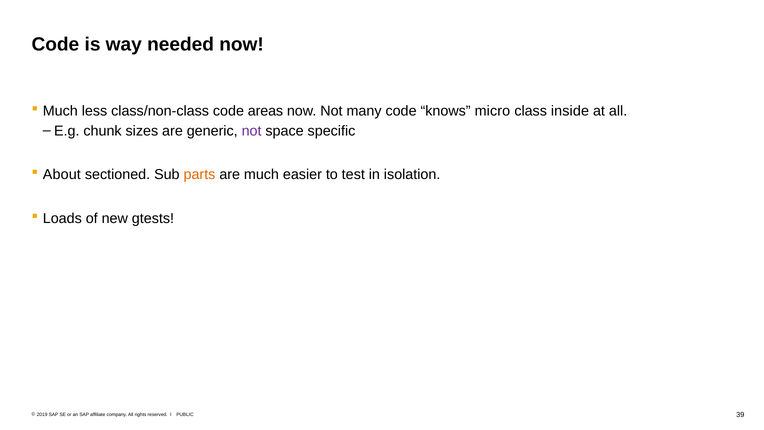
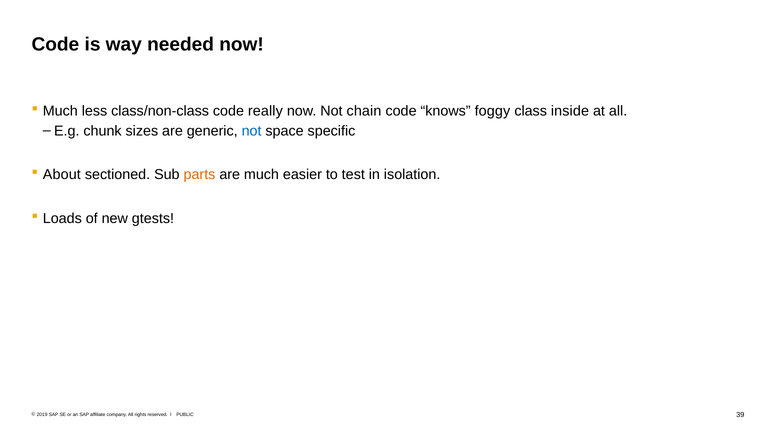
areas: areas -> really
many: many -> chain
micro: micro -> foggy
not at (252, 131) colour: purple -> blue
